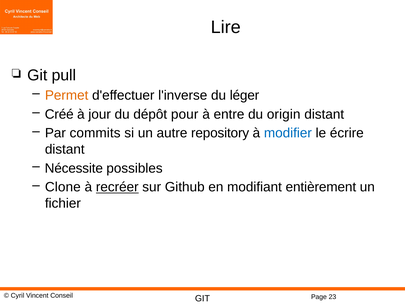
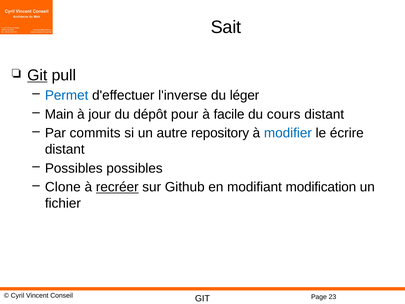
Lire: Lire -> Sait
Git at (37, 75) underline: none -> present
Permet colour: orange -> blue
Créé: Créé -> Main
entre: entre -> facile
origin: origin -> cours
Nécessite at (74, 168): Nécessite -> Possibles
entièrement: entièrement -> modification
